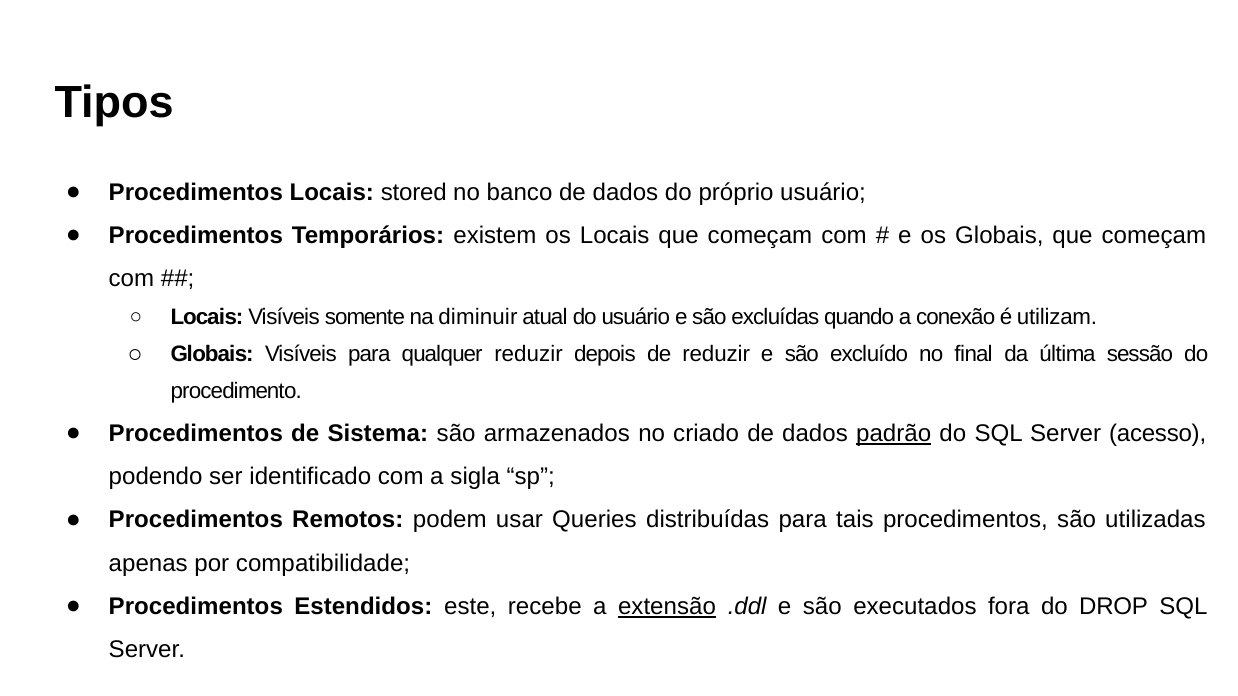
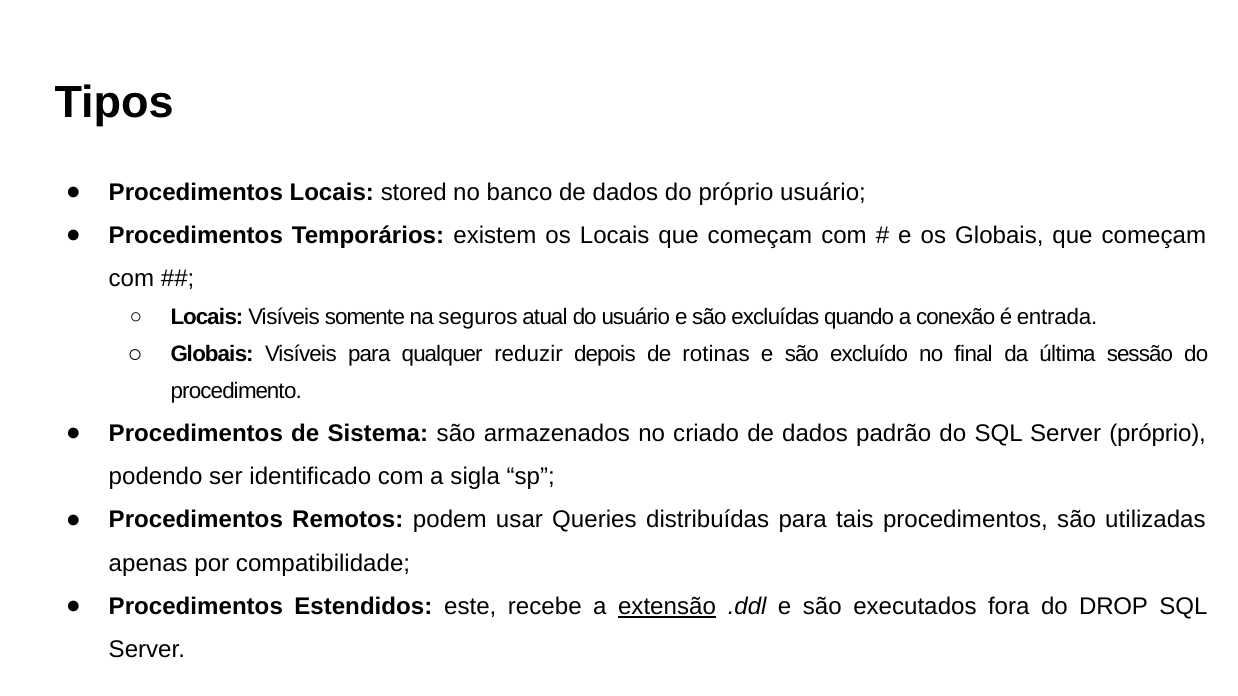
diminuir: diminuir -> seguros
utilizam: utilizam -> entrada
de reduzir: reduzir -> rotinas
padrão underline: present -> none
Server acesso: acesso -> próprio
